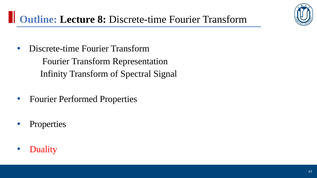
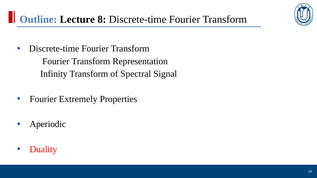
Performed: Performed -> Extremely
Properties at (48, 124): Properties -> Aperiodic
